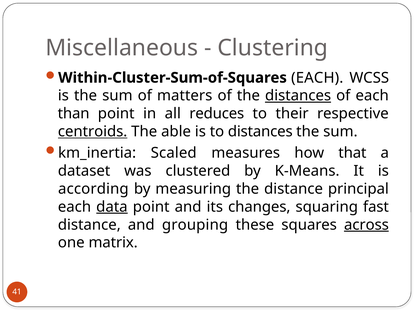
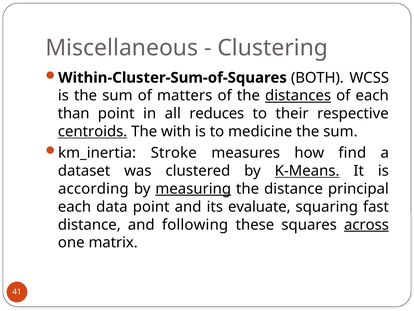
Within-Cluster-Sum-of-Squares EACH: EACH -> BOTH
able: able -> with
to distances: distances -> medicine
Scaled: Scaled -> Stroke
that: that -> find
K-Means underline: none -> present
measuring underline: none -> present
data underline: present -> none
changes: changes -> evaluate
grouping: grouping -> following
